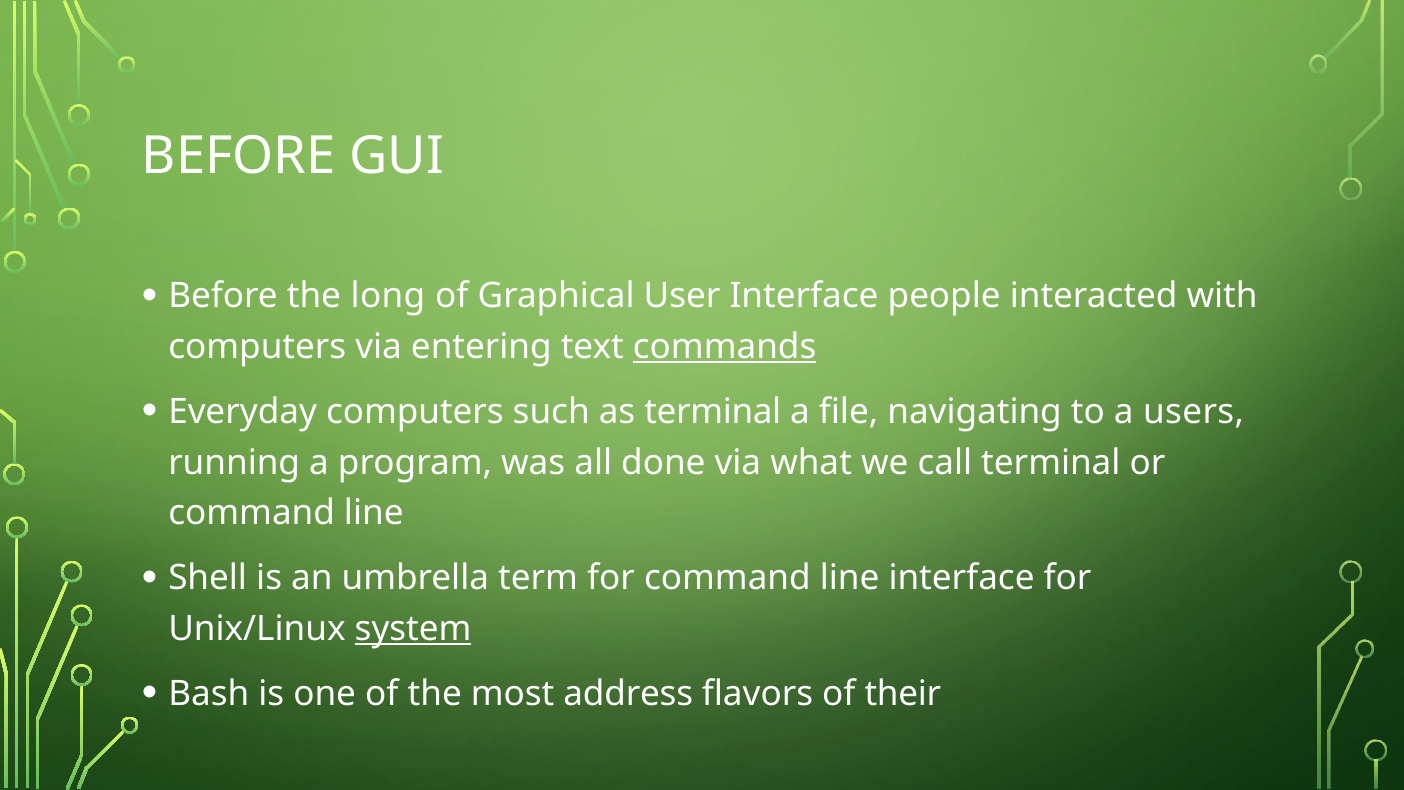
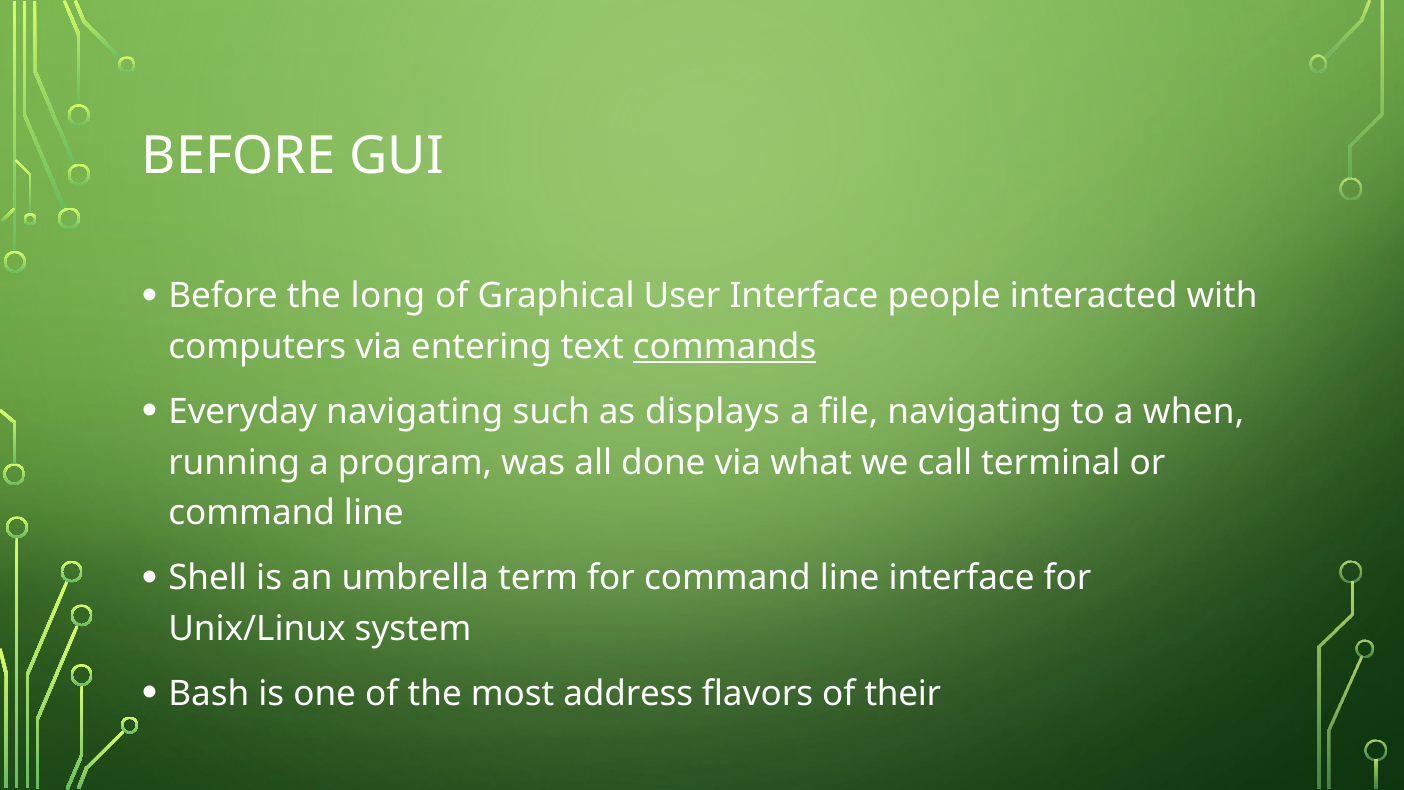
Everyday computers: computers -> navigating
as terminal: terminal -> displays
users: users -> when
system underline: present -> none
